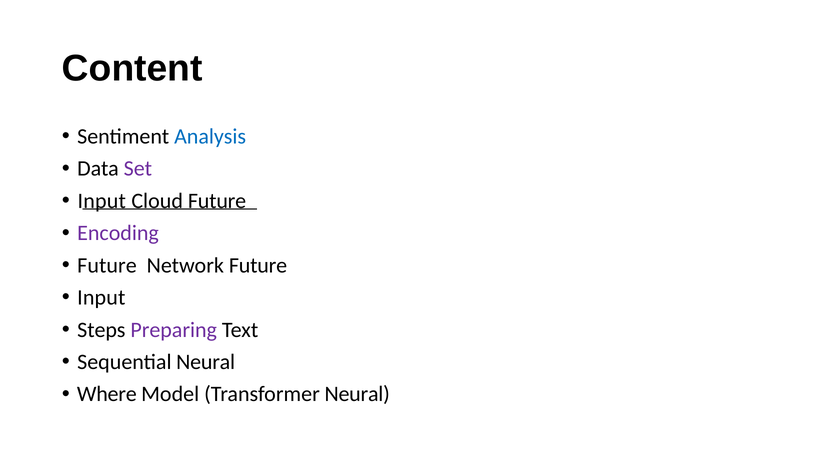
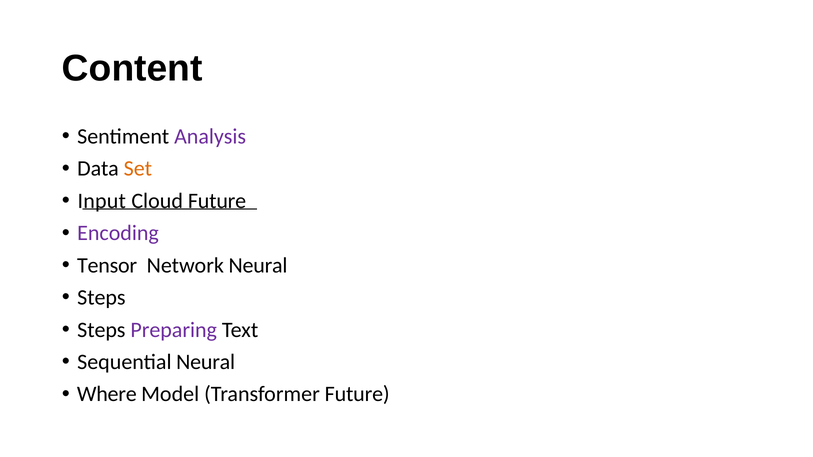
Analysis colour: blue -> purple
Set colour: purple -> orange
Future at (107, 265): Future -> Tensor
Network Future: Future -> Neural
Input at (101, 298): Input -> Steps
Transformer Neural: Neural -> Future
